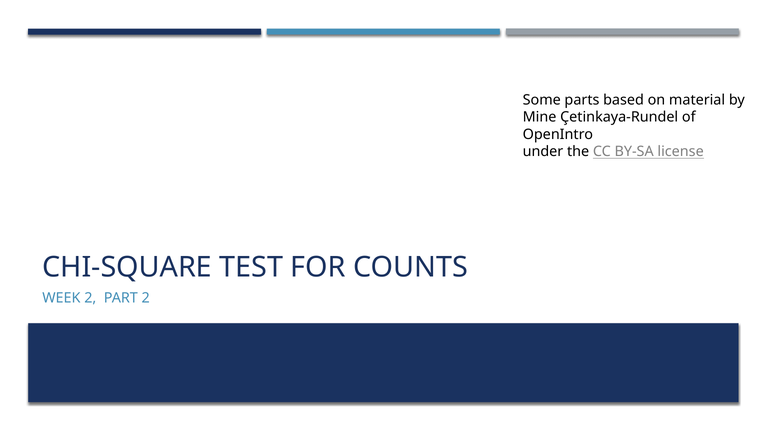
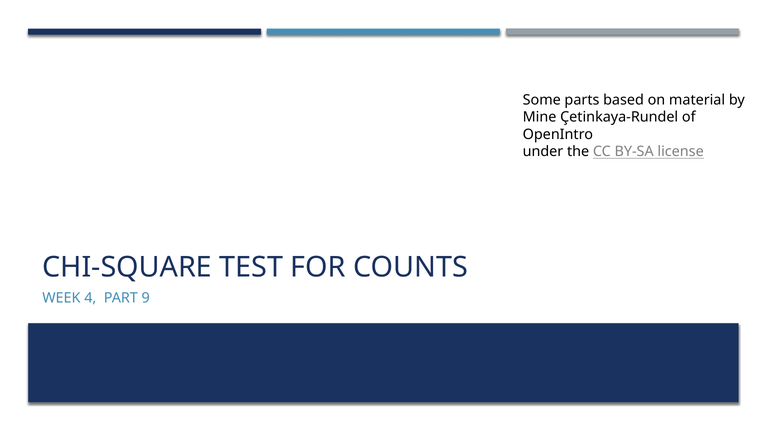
WEEK 2: 2 -> 4
PART 2: 2 -> 9
